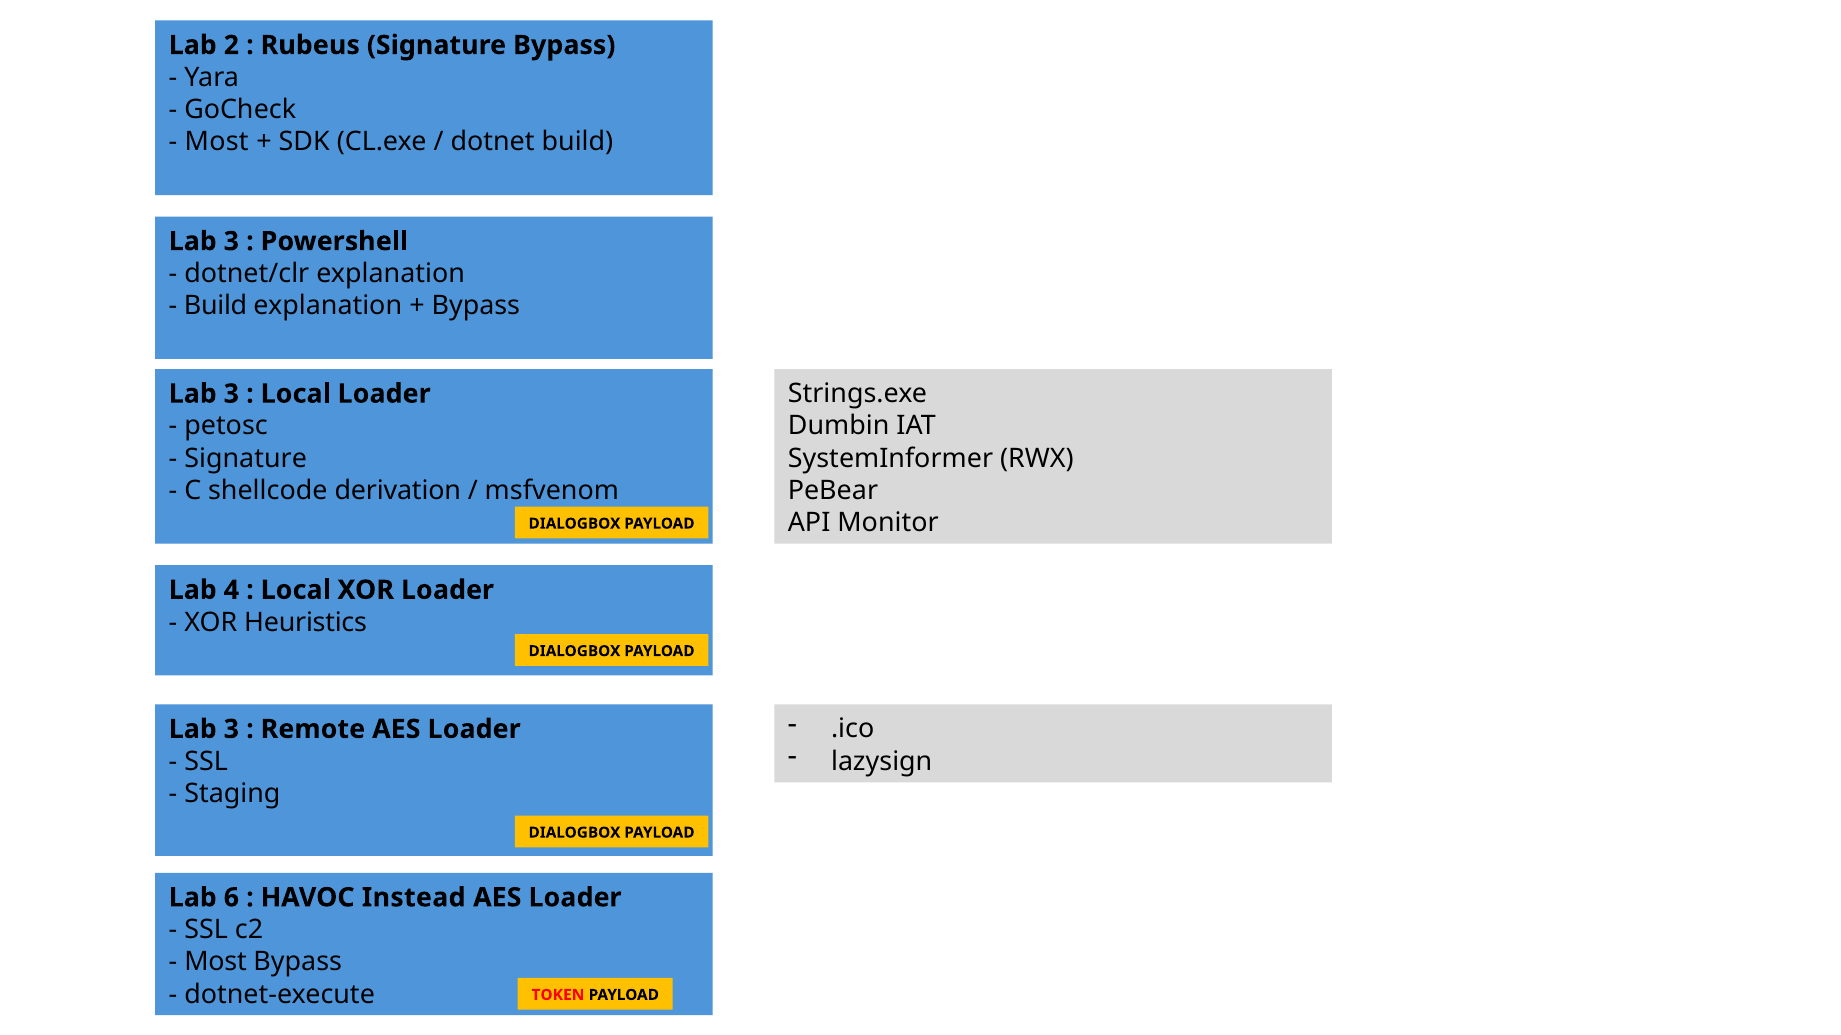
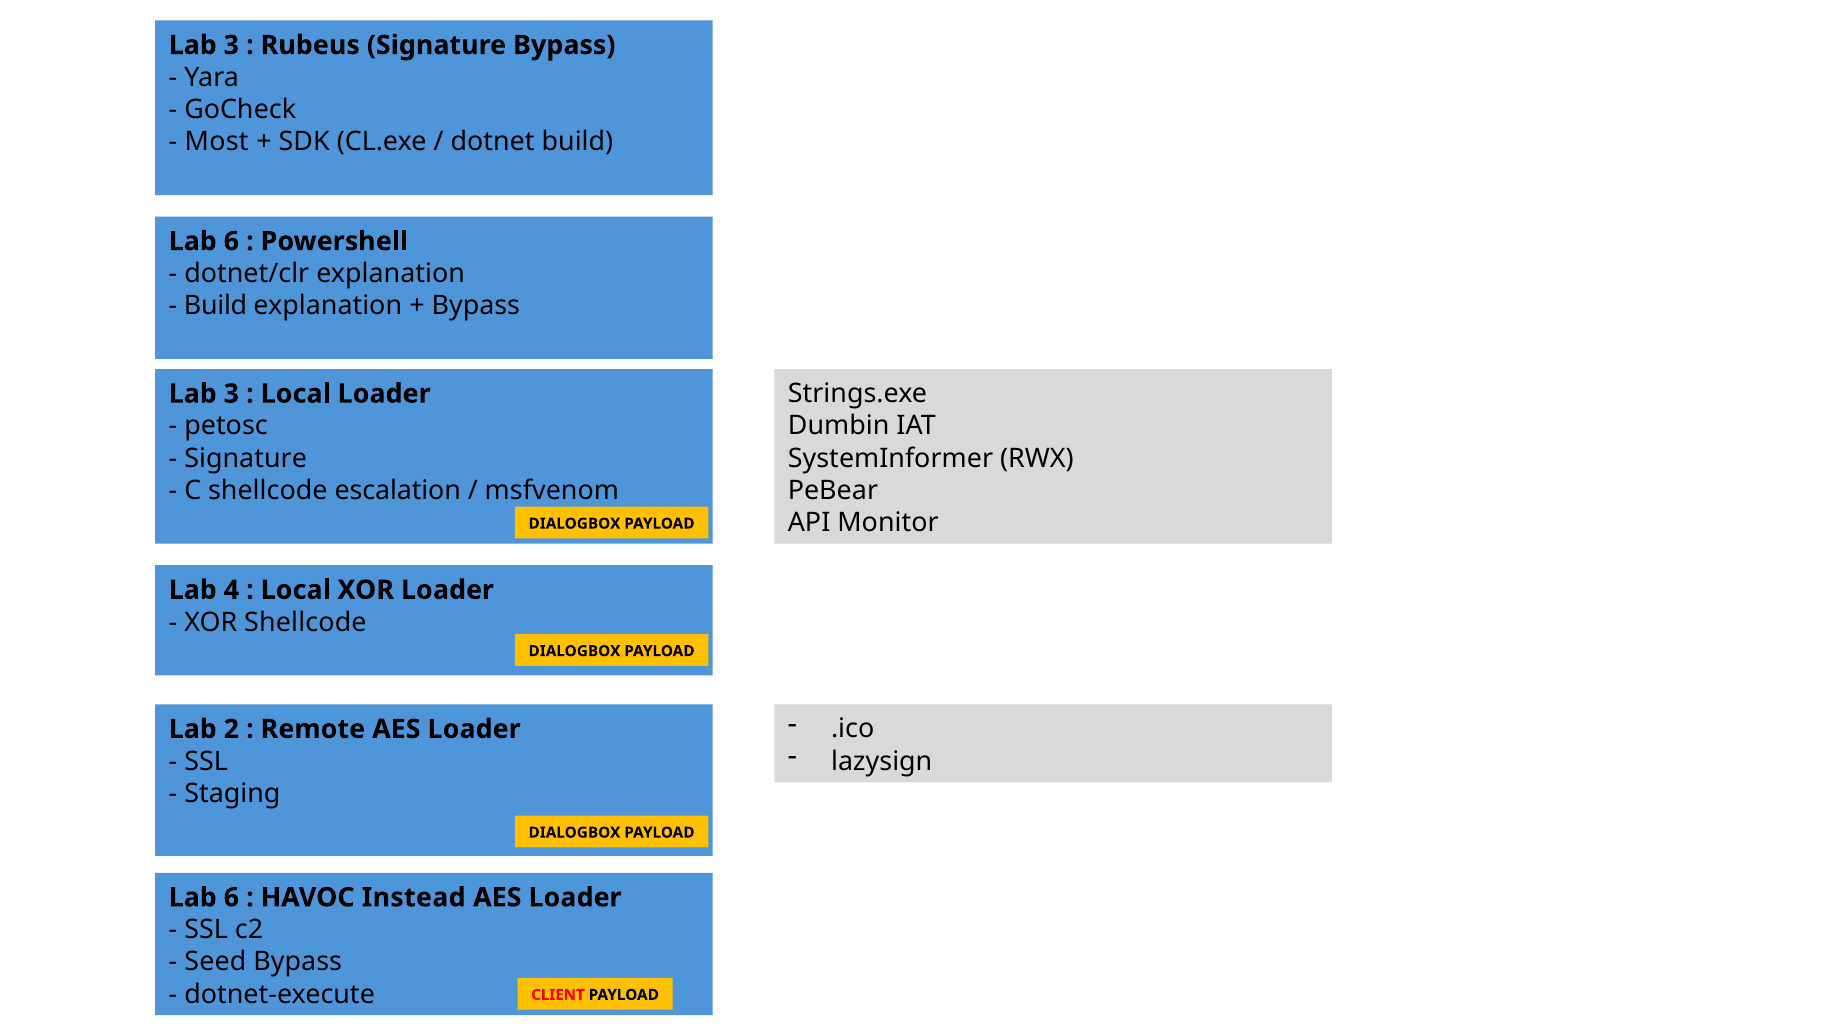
2 at (231, 45): 2 -> 3
3 at (231, 241): 3 -> 6
derivation: derivation -> escalation
XOR Heuristics: Heuristics -> Shellcode
3 at (231, 730): 3 -> 2
Most at (216, 962): Most -> Seed
TOKEN: TOKEN -> CLIENT
